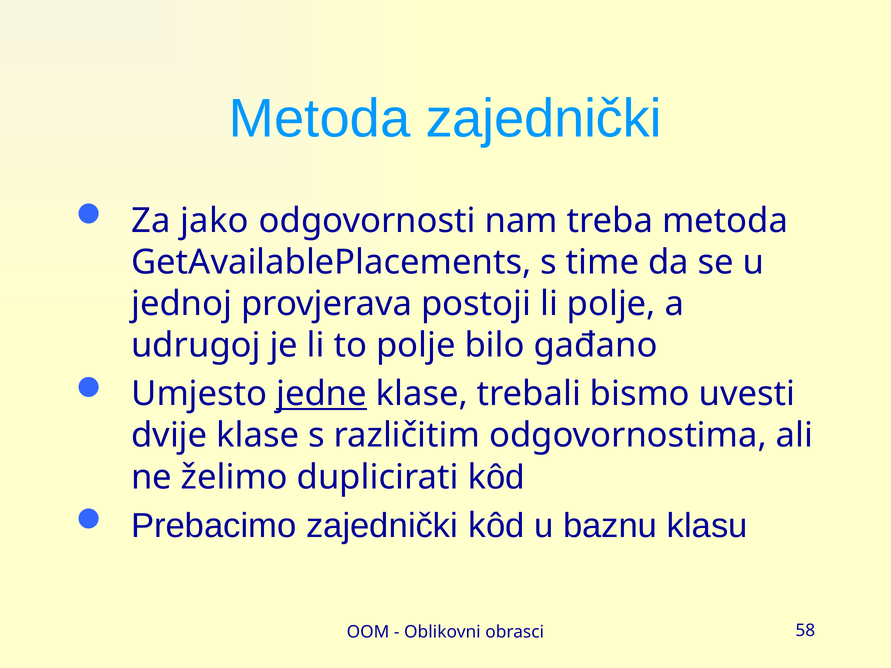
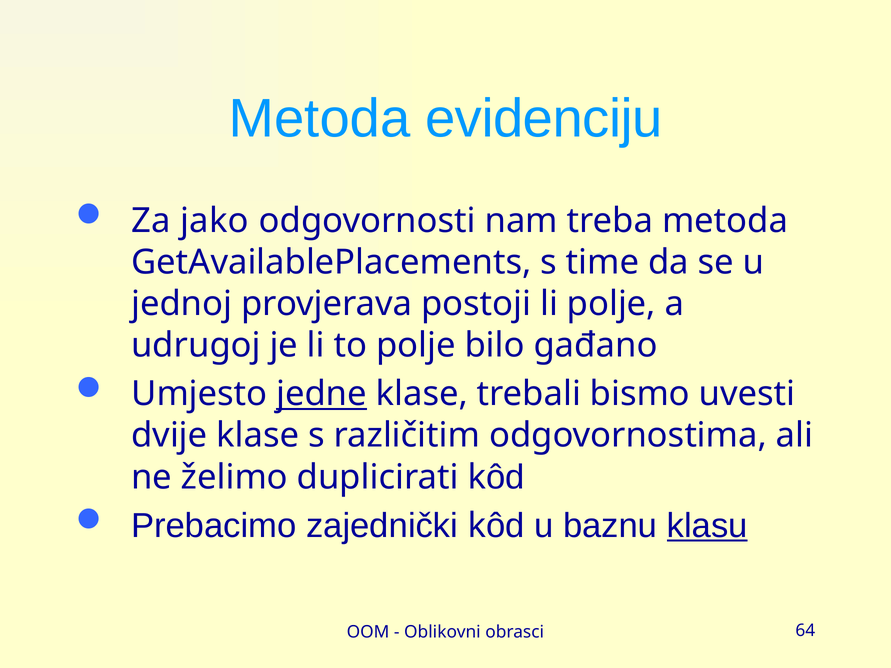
Metoda zajednički: zajednički -> evidenciju
klasu underline: none -> present
58: 58 -> 64
